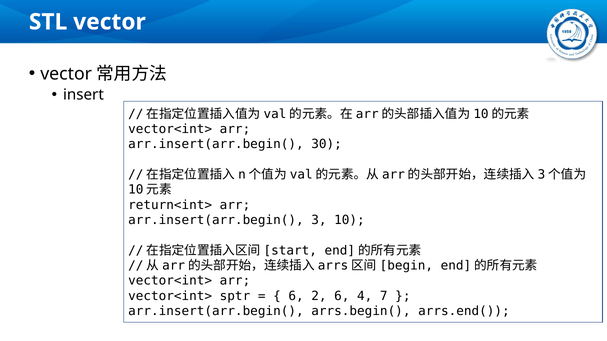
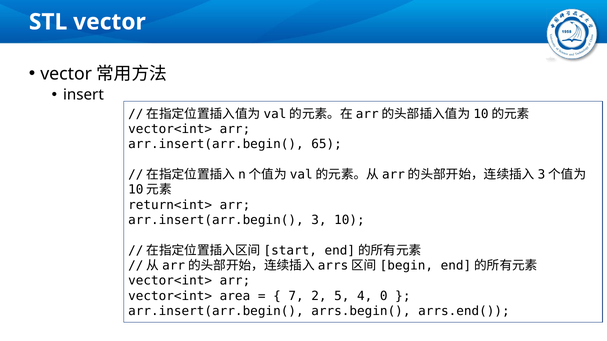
30: 30 -> 65
sptr: sptr -> area
6 at (296, 296): 6 -> 7
2 6: 6 -> 5
7: 7 -> 0
